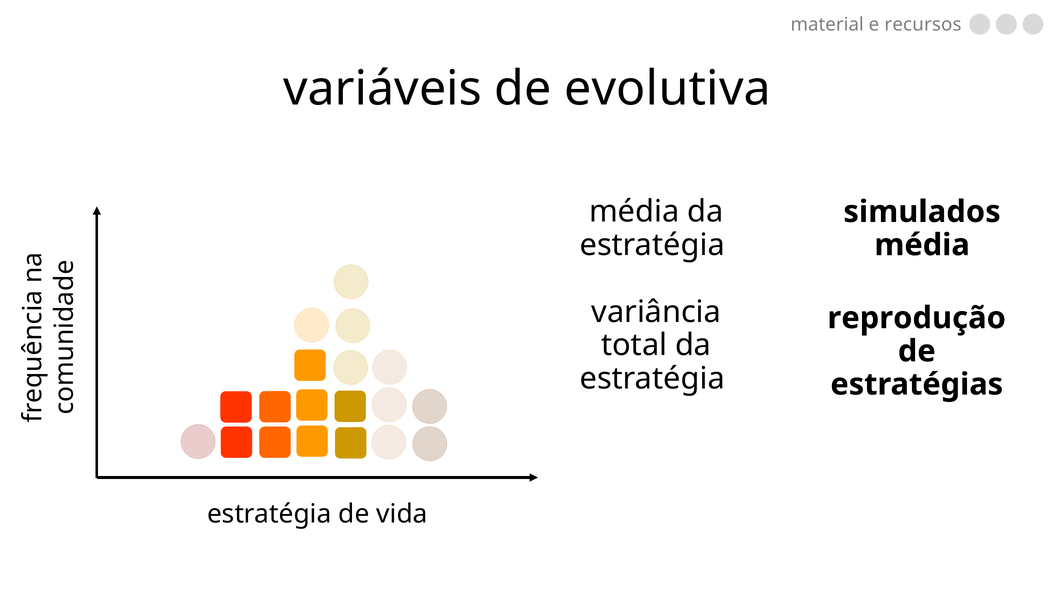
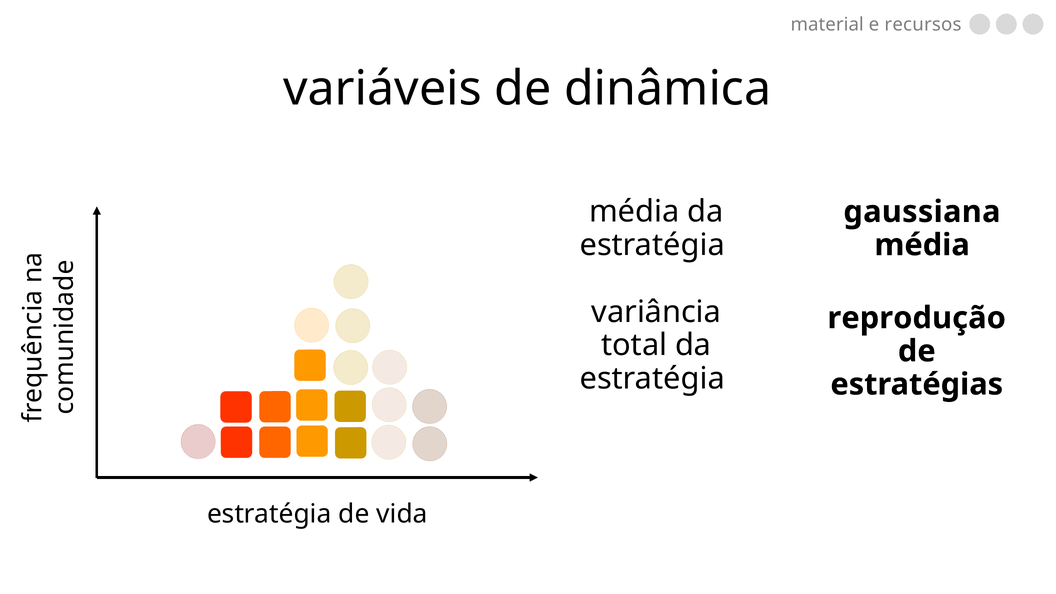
evolutiva: evolutiva -> dinâmica
simulados: simulados -> gaussiana
